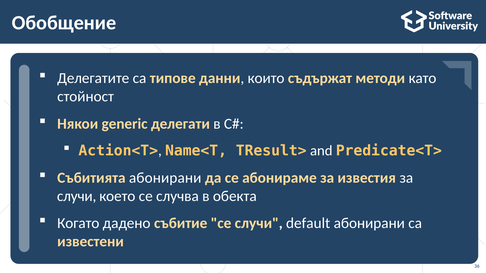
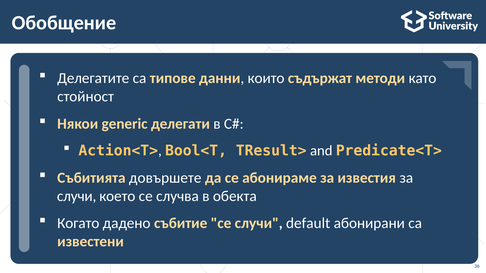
Name<T: Name<T -> Bool<T
Събитията абонирани: абонирани -> довършете
